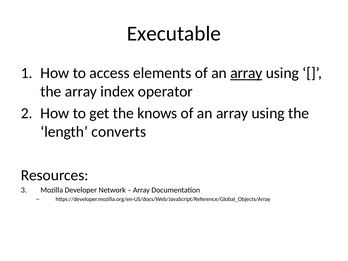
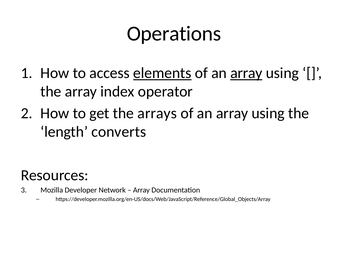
Executable: Executable -> Operations
elements underline: none -> present
knows: knows -> arrays
